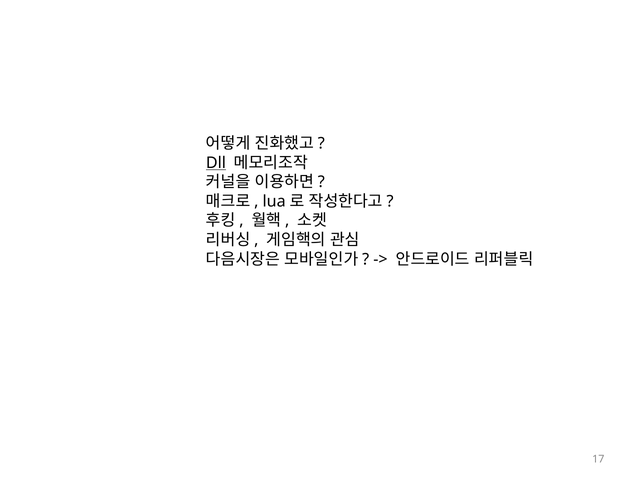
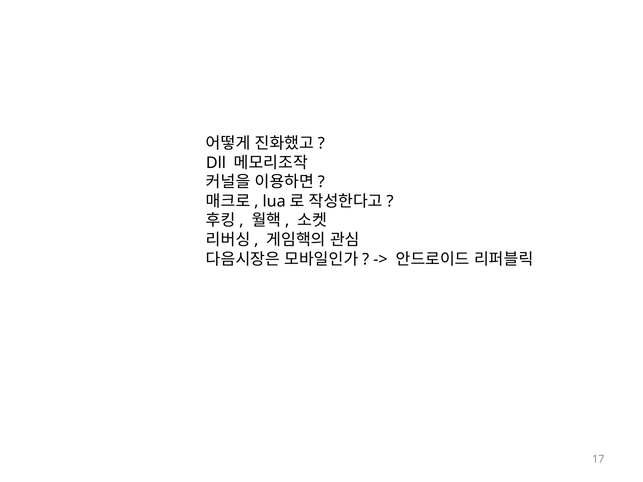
Dll underline: present -> none
